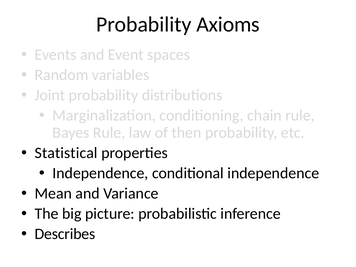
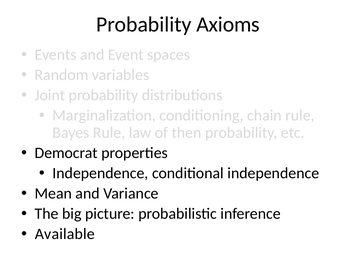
Statistical: Statistical -> Democrat
Describes: Describes -> Available
